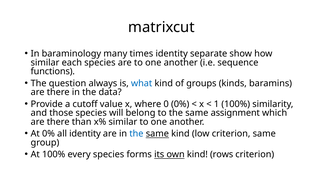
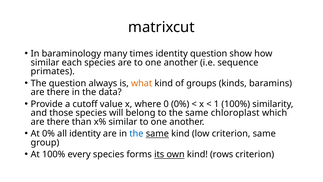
identity separate: separate -> question
functions: functions -> primates
what colour: blue -> orange
assignment: assignment -> chloroplast
